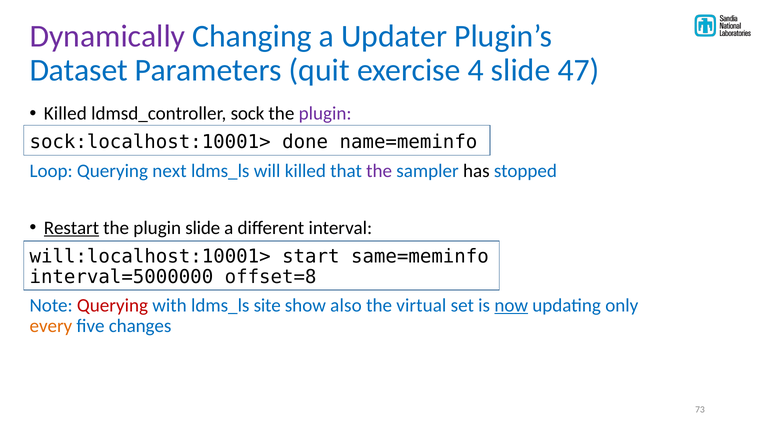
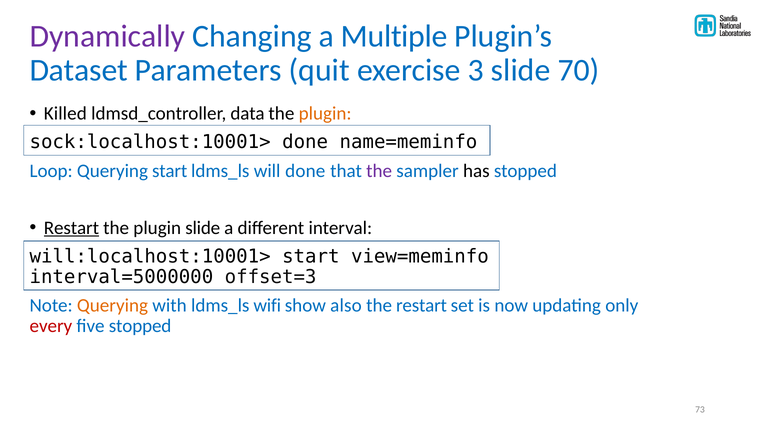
Updater: Updater -> Multiple
4: 4 -> 3
47: 47 -> 70
sock: sock -> data
plugin at (325, 114) colour: purple -> orange
Querying next: next -> start
will killed: killed -> done
same=meminfo: same=meminfo -> view=meminfo
offset=8: offset=8 -> offset=3
Querying at (113, 306) colour: red -> orange
site: site -> wifi
the virtual: virtual -> restart
now underline: present -> none
every colour: orange -> red
five changes: changes -> stopped
